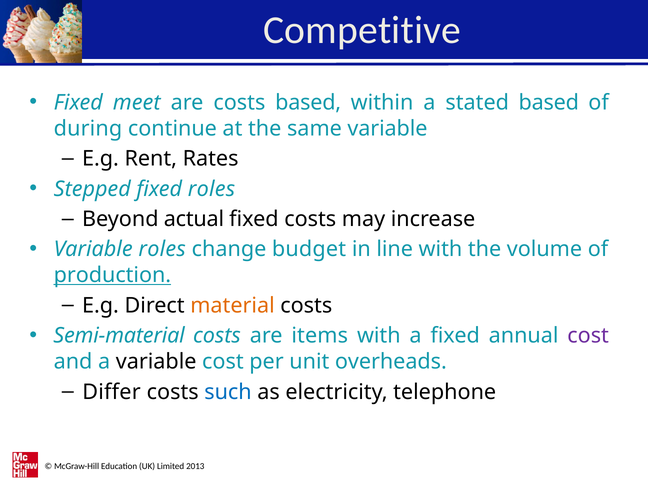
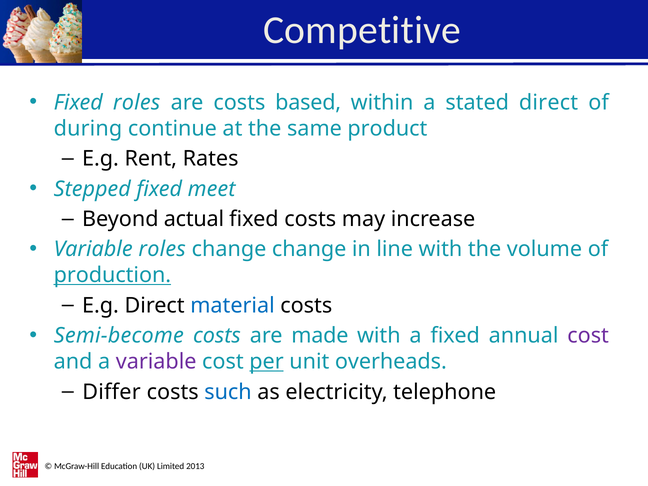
Fixed meet: meet -> roles
stated based: based -> direct
same variable: variable -> product
fixed roles: roles -> meet
change budget: budget -> change
material colour: orange -> blue
Semi-material: Semi-material -> Semi-become
items: items -> made
variable at (156, 362) colour: black -> purple
per underline: none -> present
